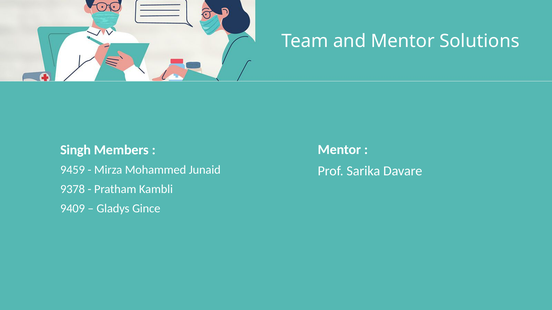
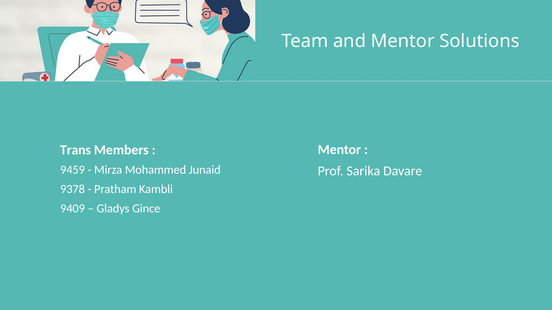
Singh: Singh -> Trans
